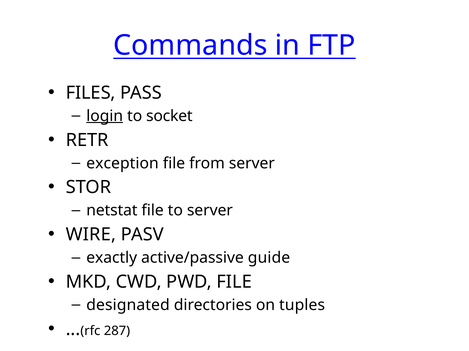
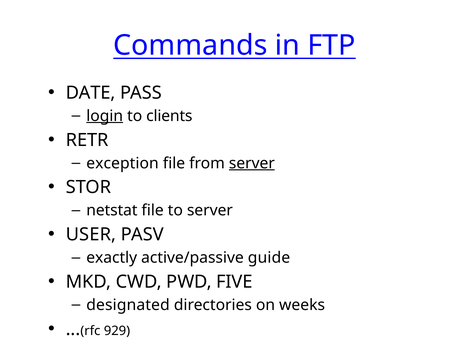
FILES: FILES -> DATE
socket: socket -> clients
server at (252, 164) underline: none -> present
WIRE: WIRE -> USER
PWD FILE: FILE -> FIVE
tuples: tuples -> weeks
287: 287 -> 929
